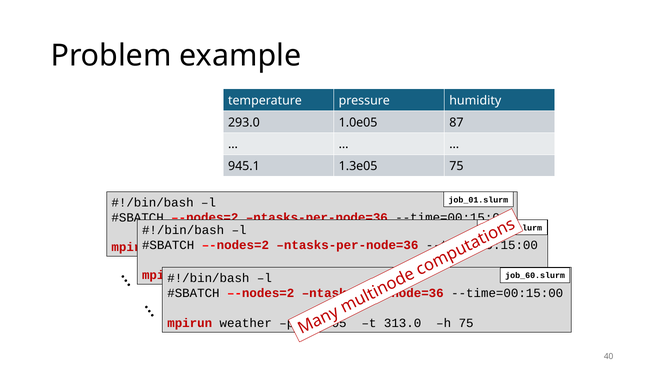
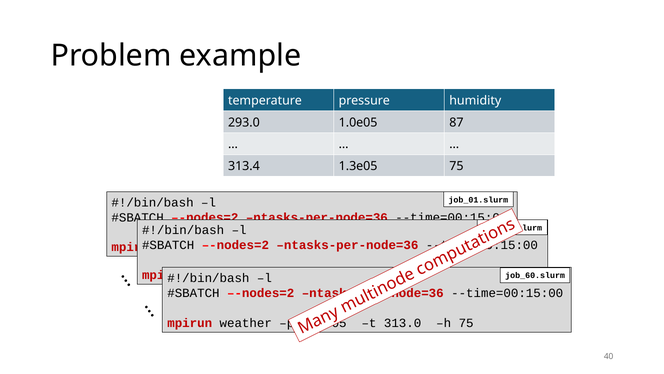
945.1: 945.1 -> 313.4
